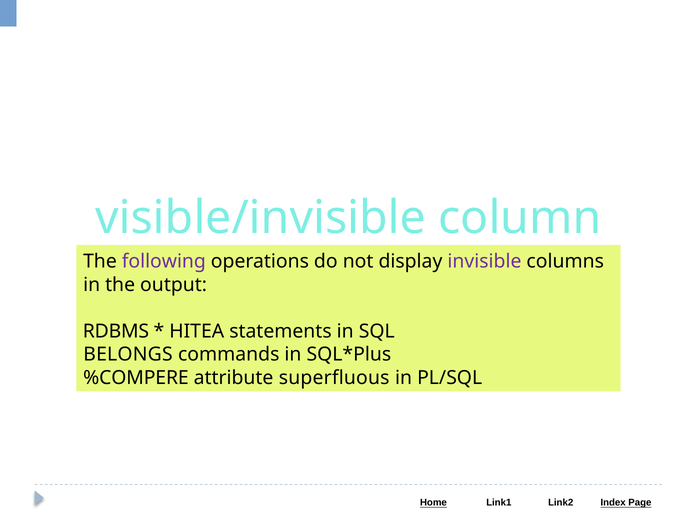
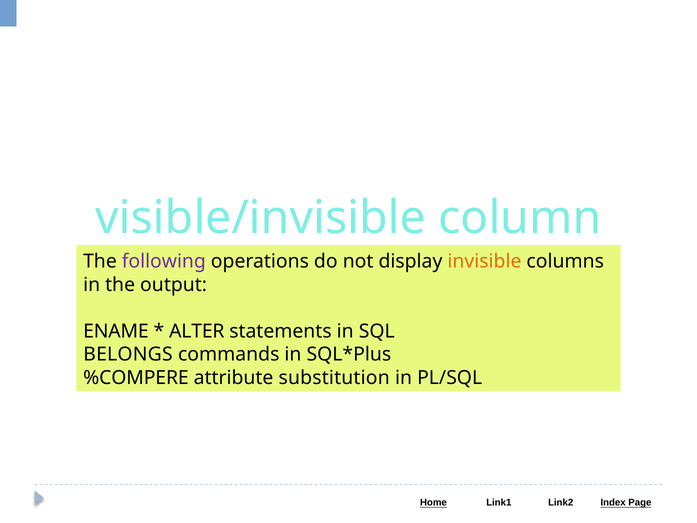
invisible colour: purple -> orange
RDBMS: RDBMS -> ENAME
HITEA: HITEA -> ALTER
superfluous: superfluous -> substitution
